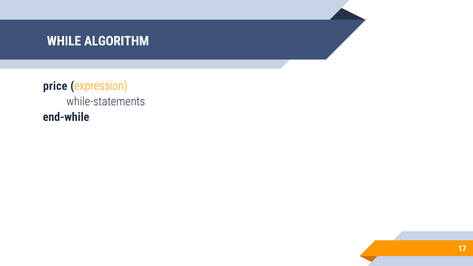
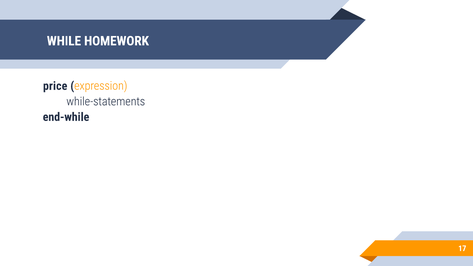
ALGORITHM: ALGORITHM -> HOMEWORK
